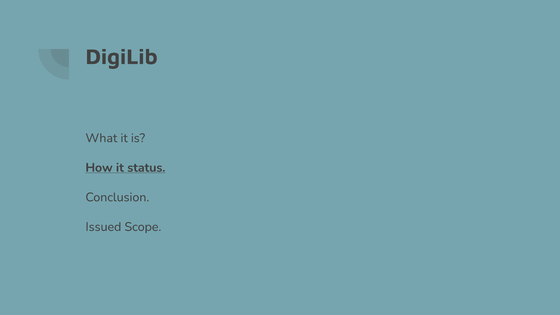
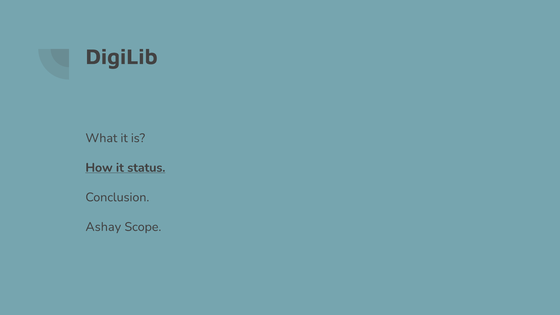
Issued: Issued -> Ashay
